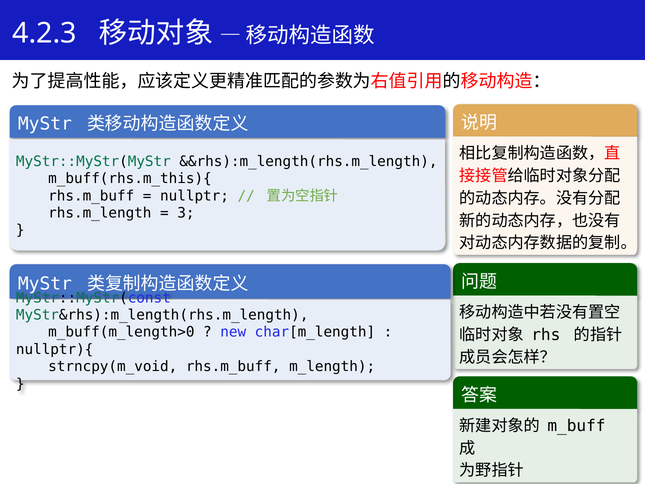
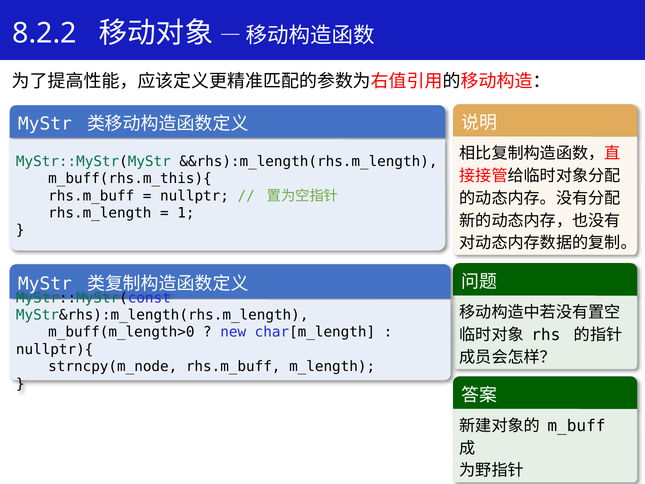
4.2.3: 4.2.3 -> 8.2.2
3: 3 -> 1
strncpy(m_void: strncpy(m_void -> strncpy(m_node
